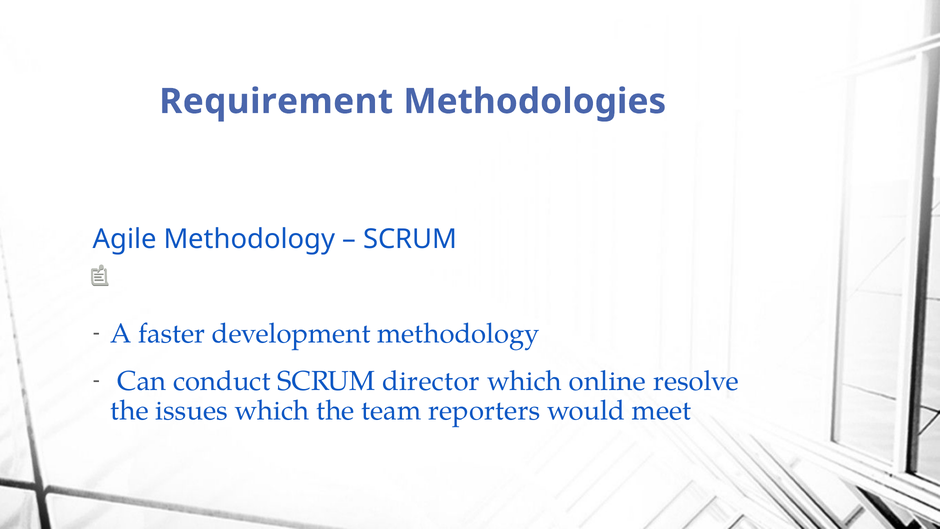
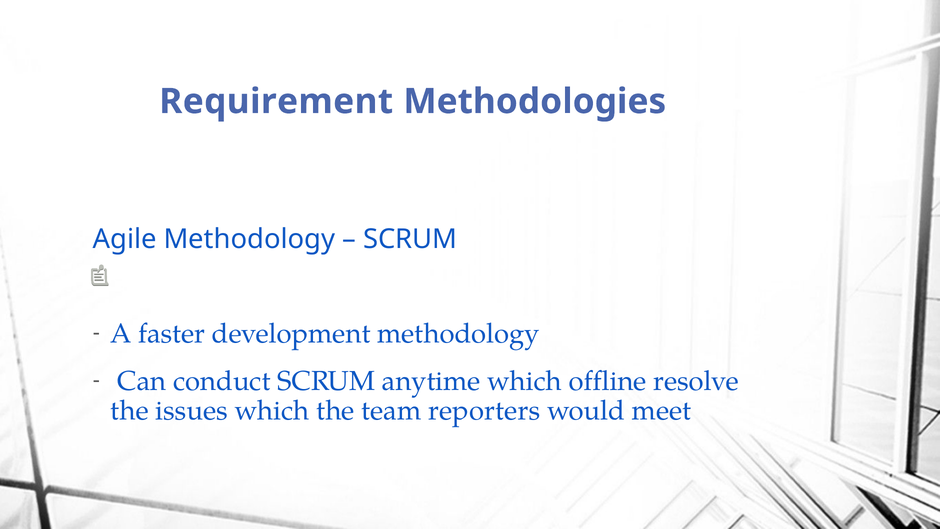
director: director -> anytime
online: online -> offline
